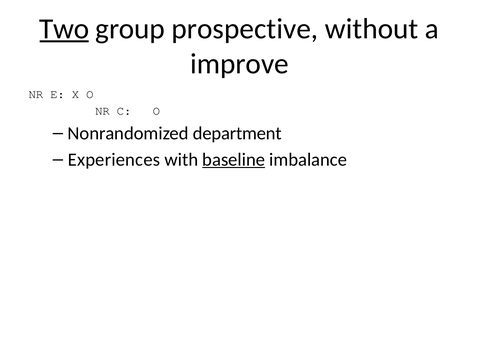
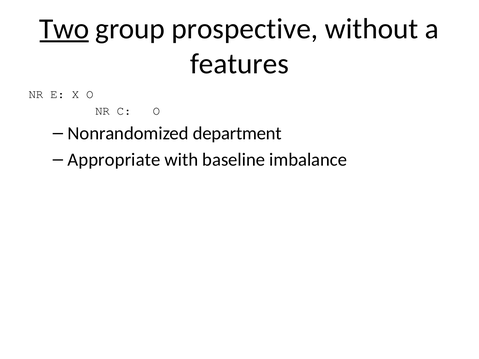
improve: improve -> features
Experiences: Experiences -> Appropriate
baseline underline: present -> none
